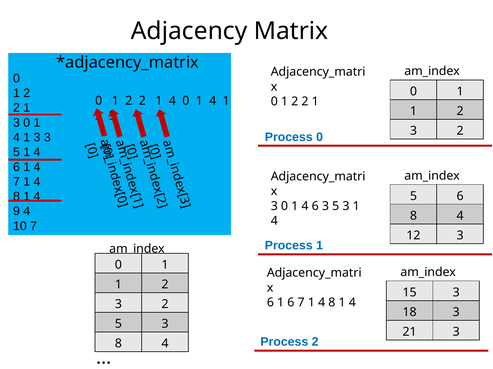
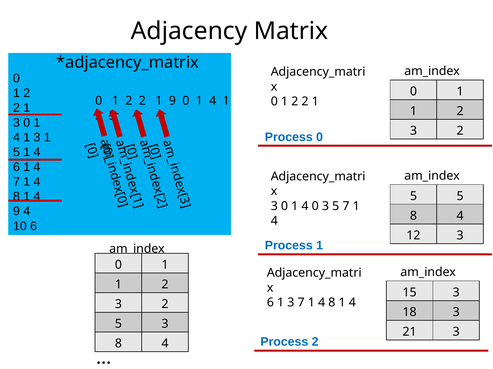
2 1 4: 4 -> 9
3 3: 3 -> 1
5 6: 6 -> 5
0 1 4 6: 6 -> 0
3 5 3: 3 -> 7
10 7: 7 -> 6
6 1 6: 6 -> 3
